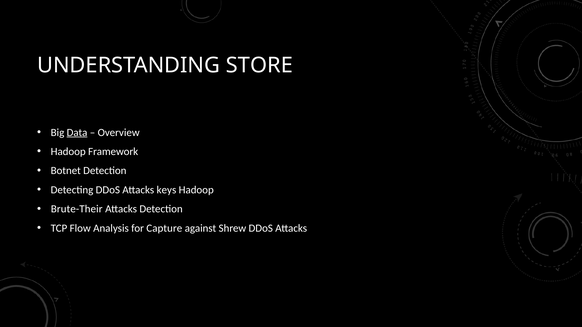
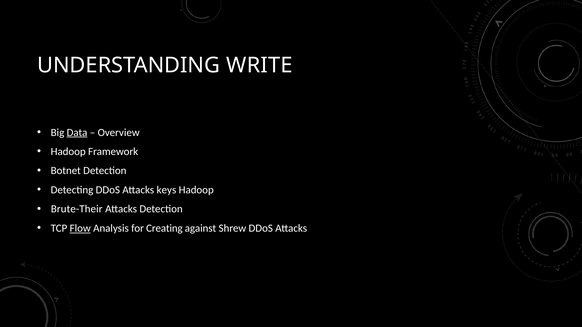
STORE: STORE -> WRITE
Flow underline: none -> present
Capture: Capture -> Creating
